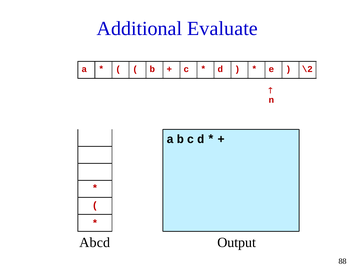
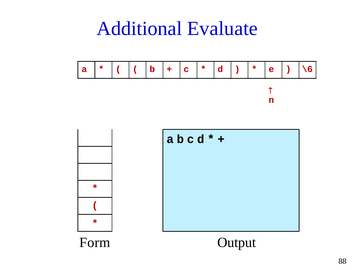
\2: \2 -> \6
Abcd: Abcd -> Form
